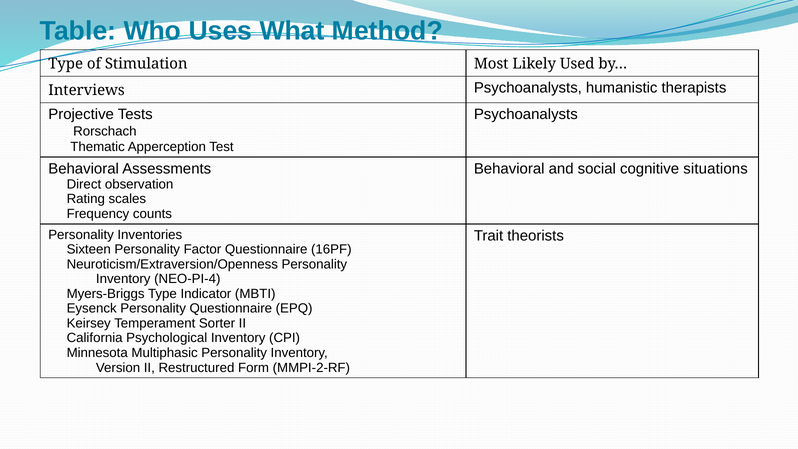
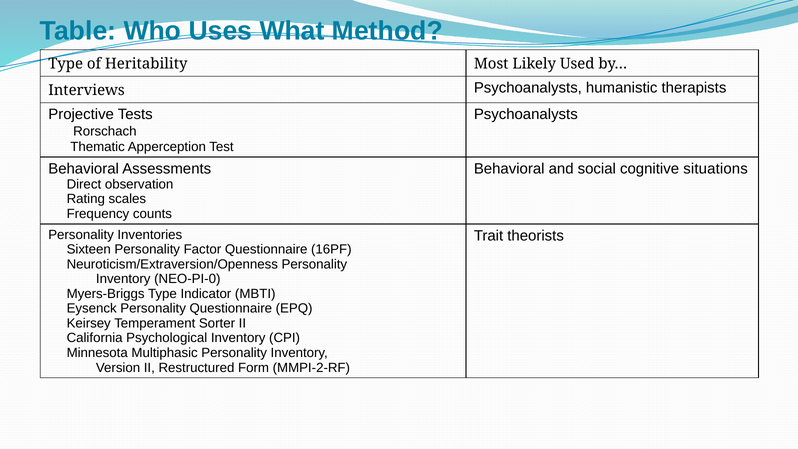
Stimulation: Stimulation -> Heritability
NEO-PI-4: NEO-PI-4 -> NEO-PI-0
